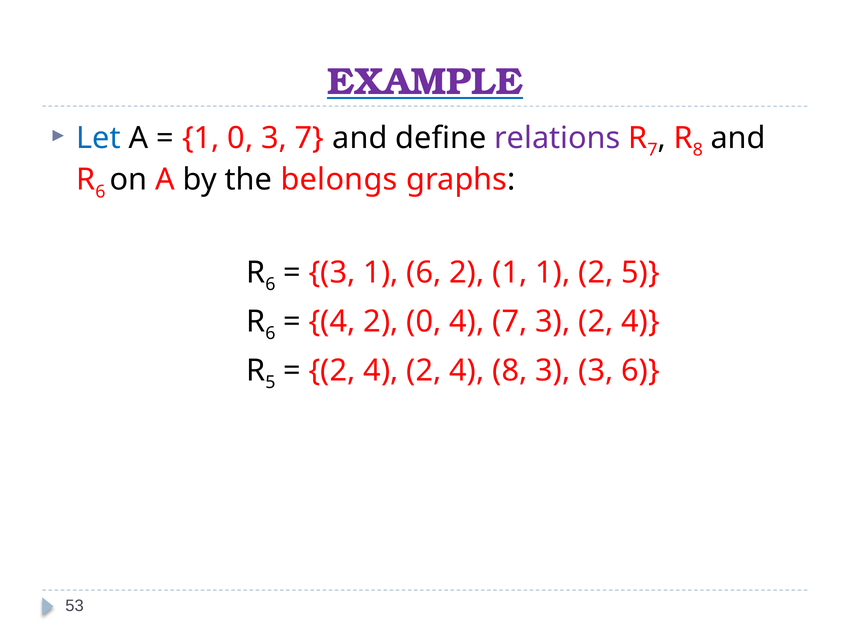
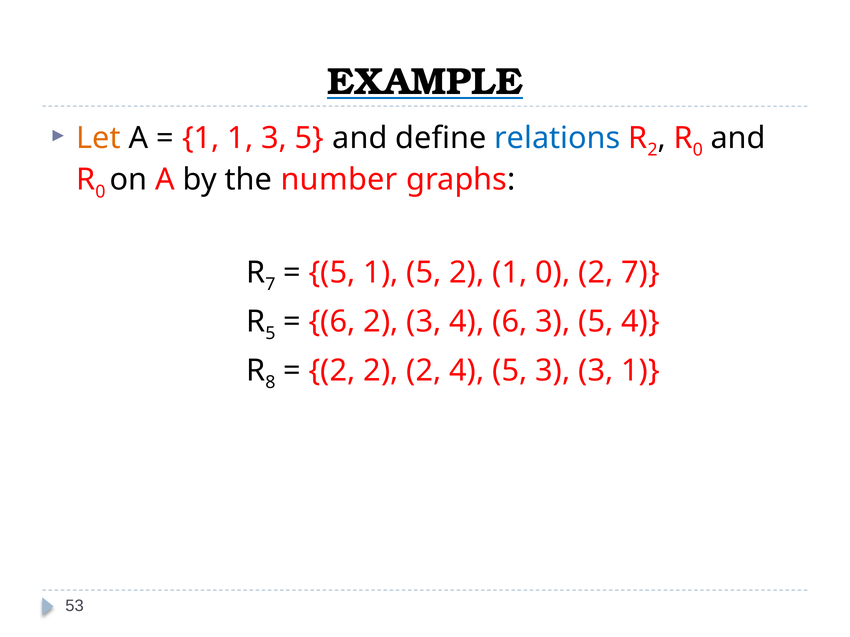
EXAMPLE colour: purple -> black
Let colour: blue -> orange
1 0: 0 -> 1
7 at (310, 138): 7 -> 5
relations colour: purple -> blue
7 at (653, 150): 7 -> 2
8 at (698, 150): 8 -> 0
6 at (100, 192): 6 -> 0
belongs: belongs -> number
6 at (270, 285): 6 -> 7
3 at (332, 273): 3 -> 5
1 6: 6 -> 5
1 1: 1 -> 0
2 5: 5 -> 7
6 at (270, 334): 6 -> 5
4 at (332, 322): 4 -> 6
2 0: 0 -> 3
4 7: 7 -> 6
2 at (596, 322): 2 -> 5
5 at (270, 383): 5 -> 8
4 at (381, 371): 4 -> 2
4 8: 8 -> 5
3 6: 6 -> 1
